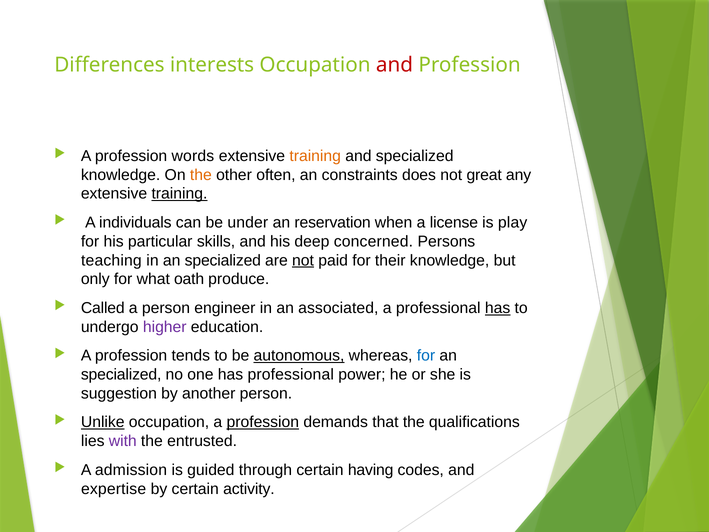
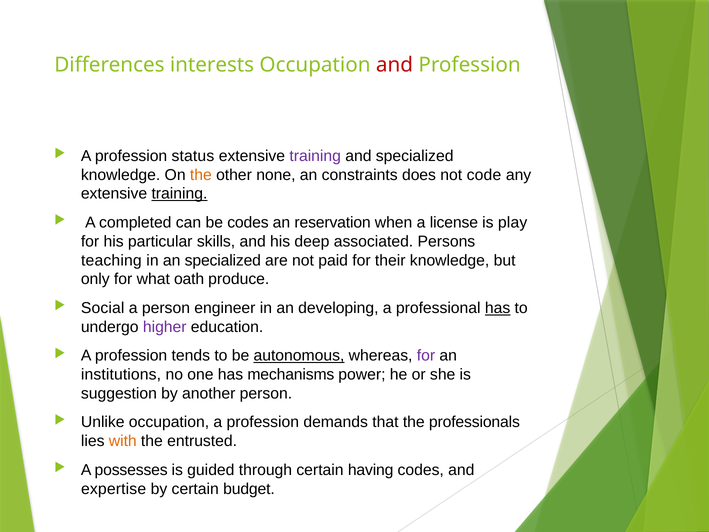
words: words -> status
training at (315, 156) colour: orange -> purple
often: often -> none
great: great -> code
individuals: individuals -> completed
be under: under -> codes
concerned: concerned -> associated
not at (303, 260) underline: present -> none
Called: Called -> Social
associated: associated -> developing
for at (426, 356) colour: blue -> purple
specialized at (121, 374): specialized -> institutions
has professional: professional -> mechanisms
Unlike underline: present -> none
profession at (263, 422) underline: present -> none
qualifications: qualifications -> professionals
with colour: purple -> orange
admission: admission -> possesses
activity: activity -> budget
